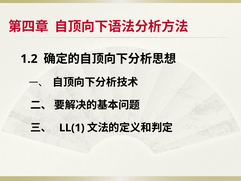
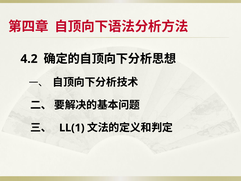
1.2: 1.2 -> 4.2
